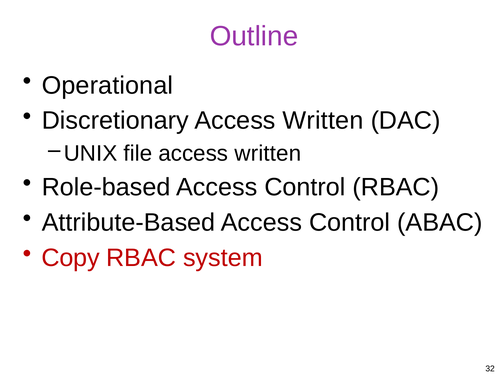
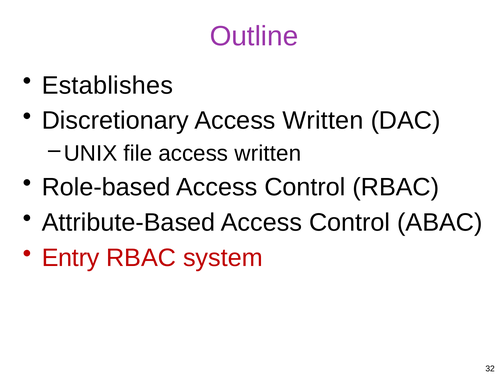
Operational: Operational -> Establishes
Copy: Copy -> Entry
